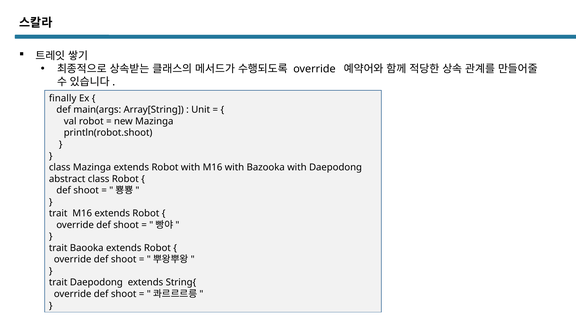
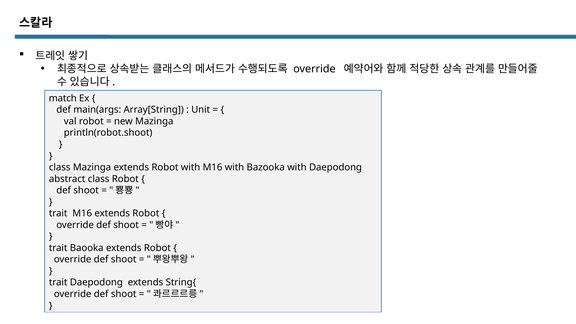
finally: finally -> match
